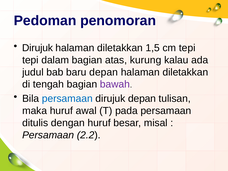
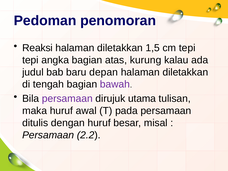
Dirujuk at (37, 48): Dirujuk -> Reaksi
dalam: dalam -> angka
persamaan at (67, 99) colour: blue -> purple
dirujuk depan: depan -> utama
